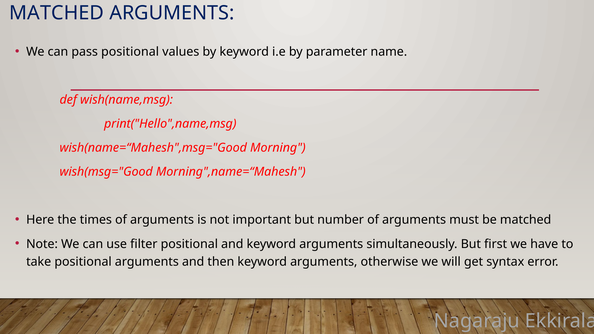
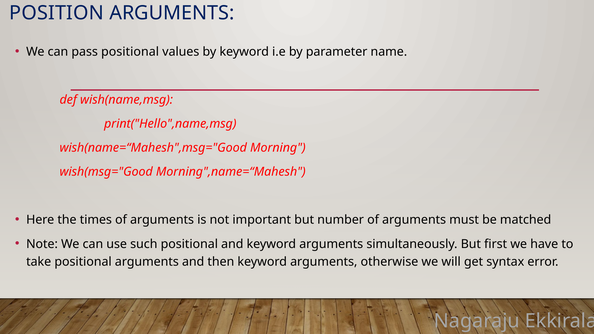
MATCHED at (57, 13): MATCHED -> POSITION
filter: filter -> such
